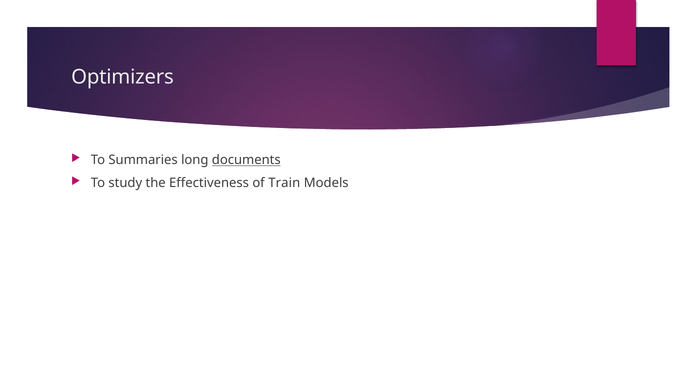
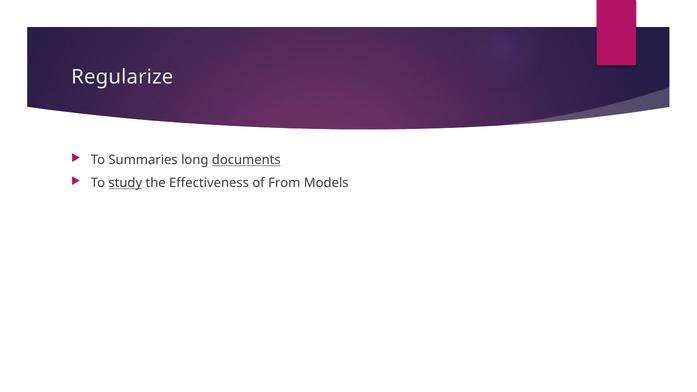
Optimizers: Optimizers -> Regularize
study underline: none -> present
Train: Train -> From
